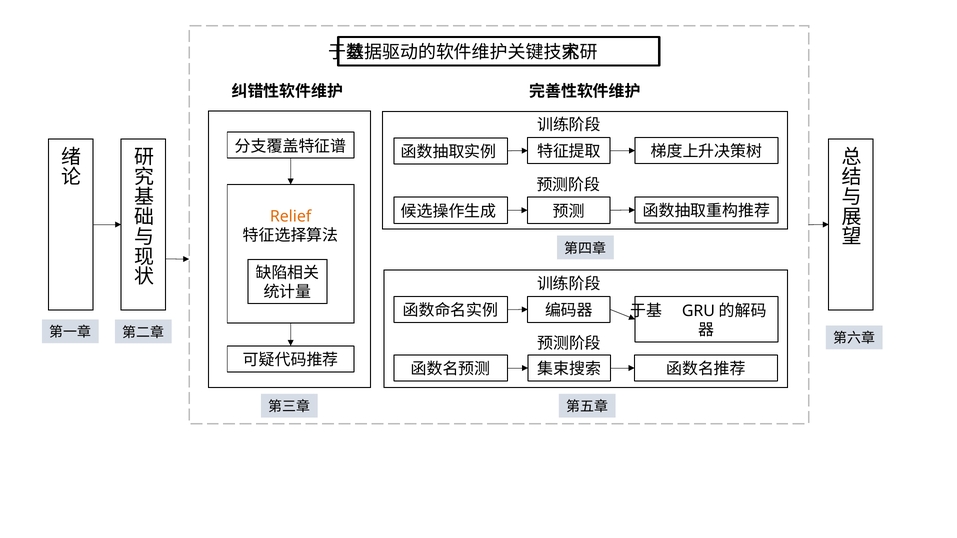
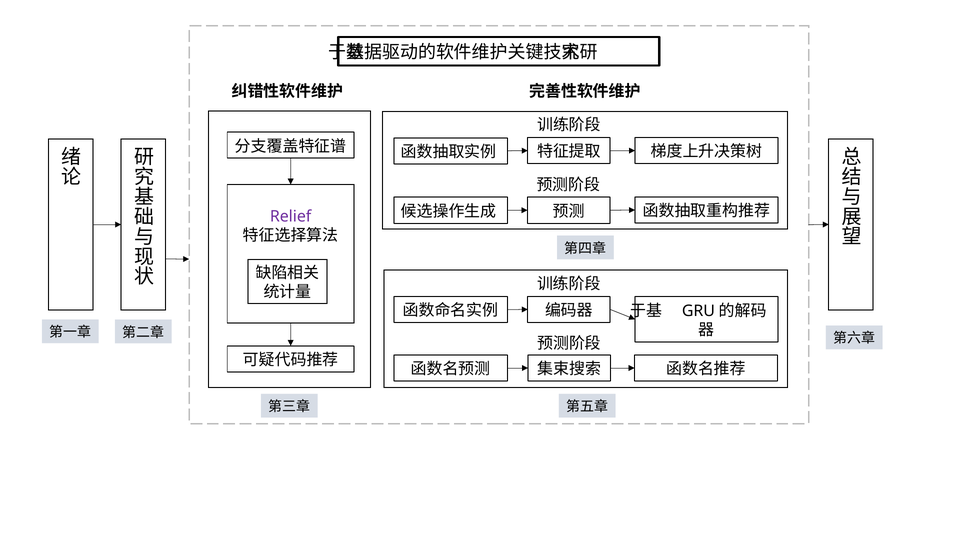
Relief colour: orange -> purple
